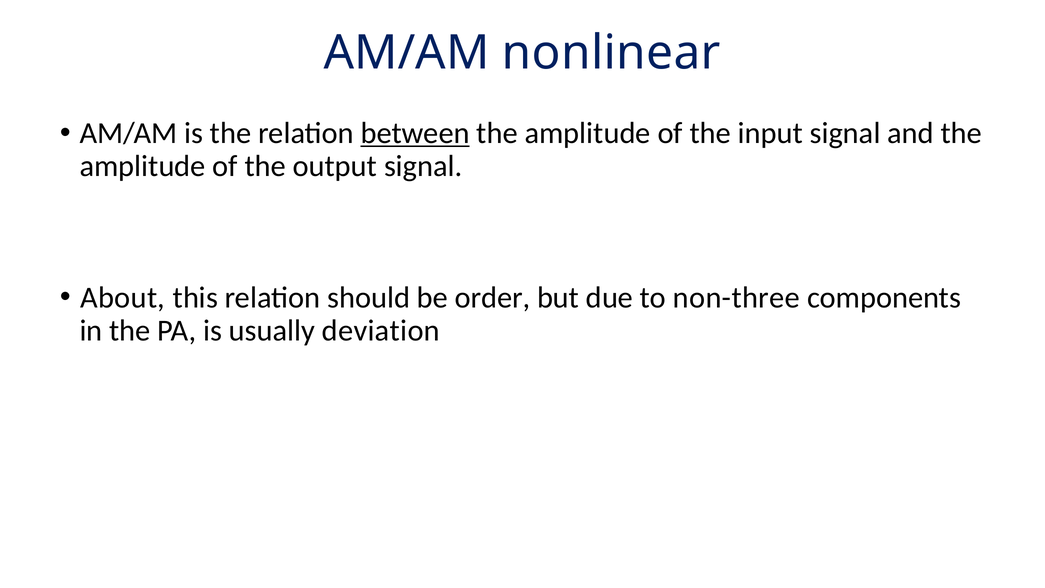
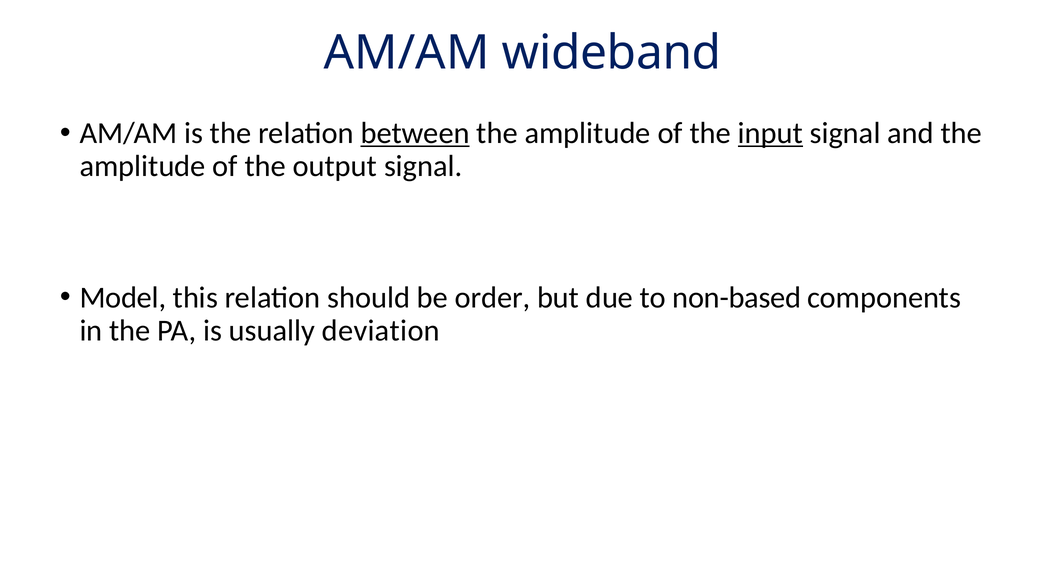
nonlinear: nonlinear -> wideband
input underline: none -> present
About: About -> Model
non-three: non-three -> non-based
